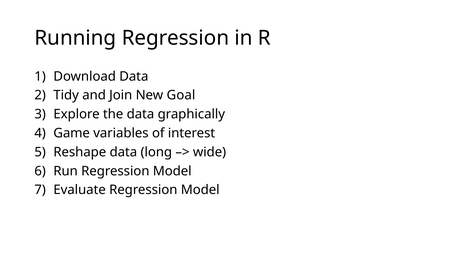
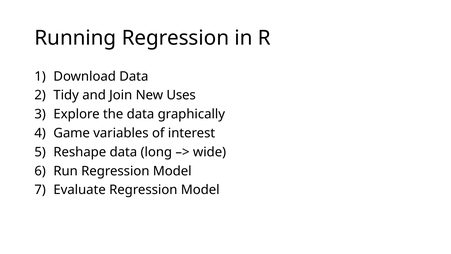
Goal: Goal -> Uses
